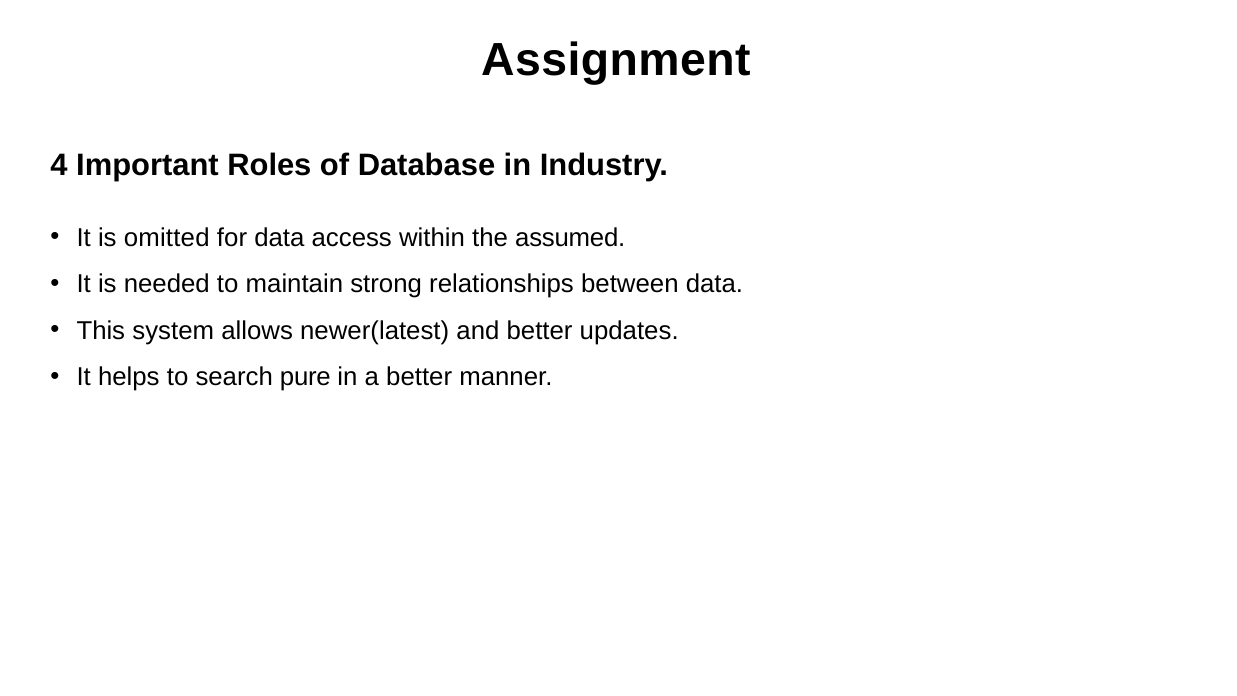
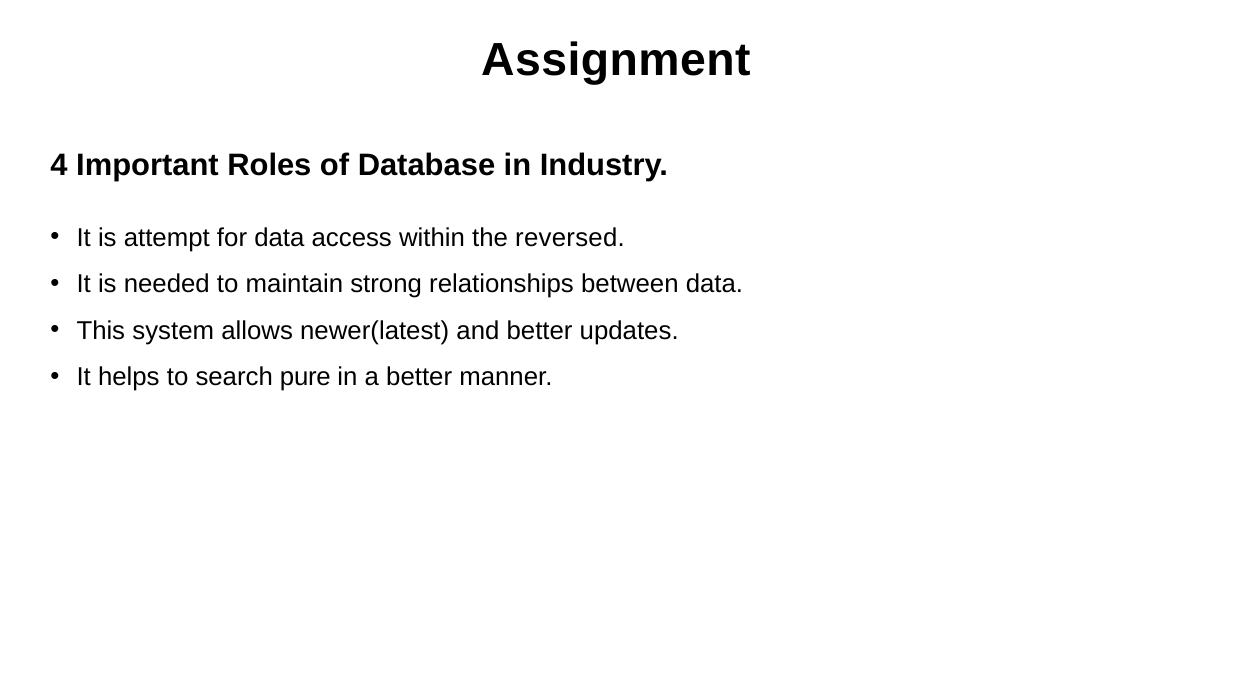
omitted: omitted -> attempt
assumed: assumed -> reversed
